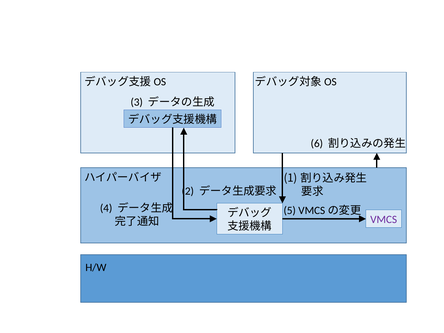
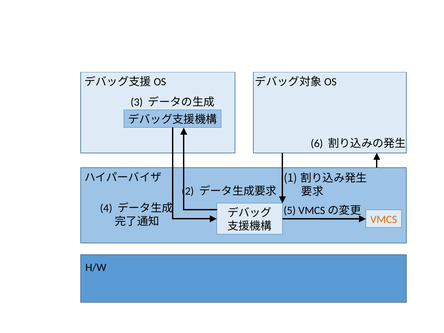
VMCS colour: purple -> orange
